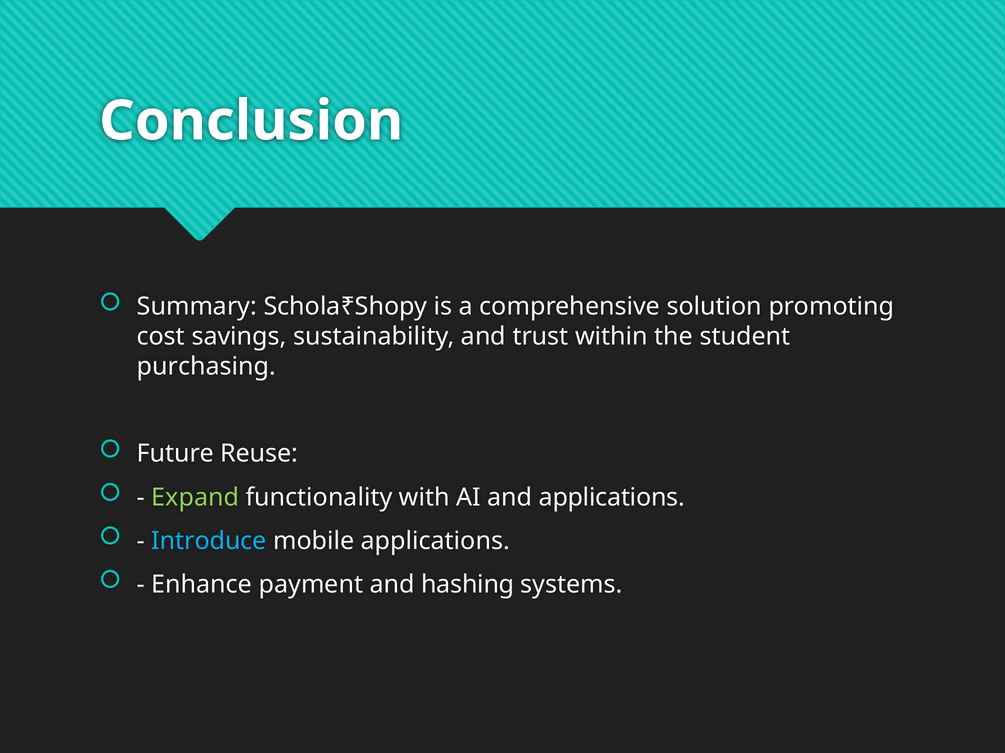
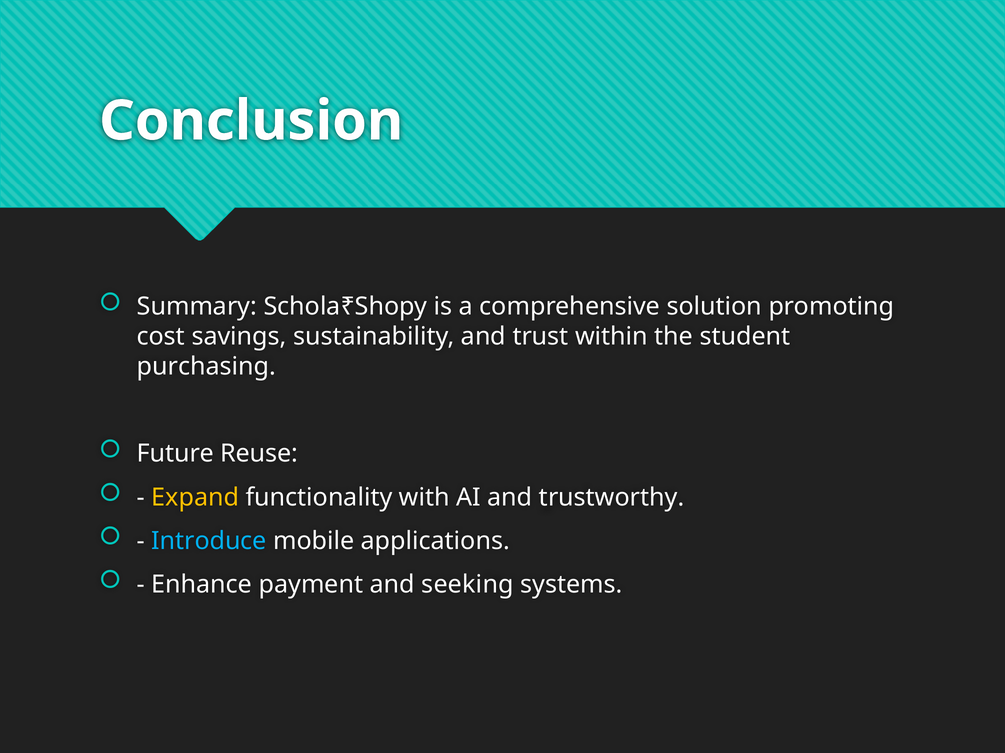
Expand colour: light green -> yellow
and applications: applications -> trustworthy
hashing: hashing -> seeking
